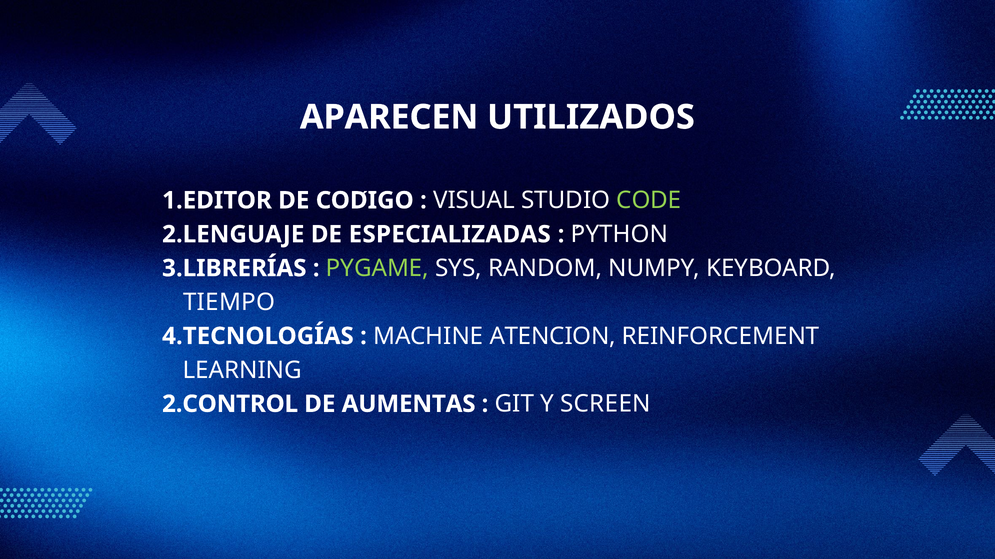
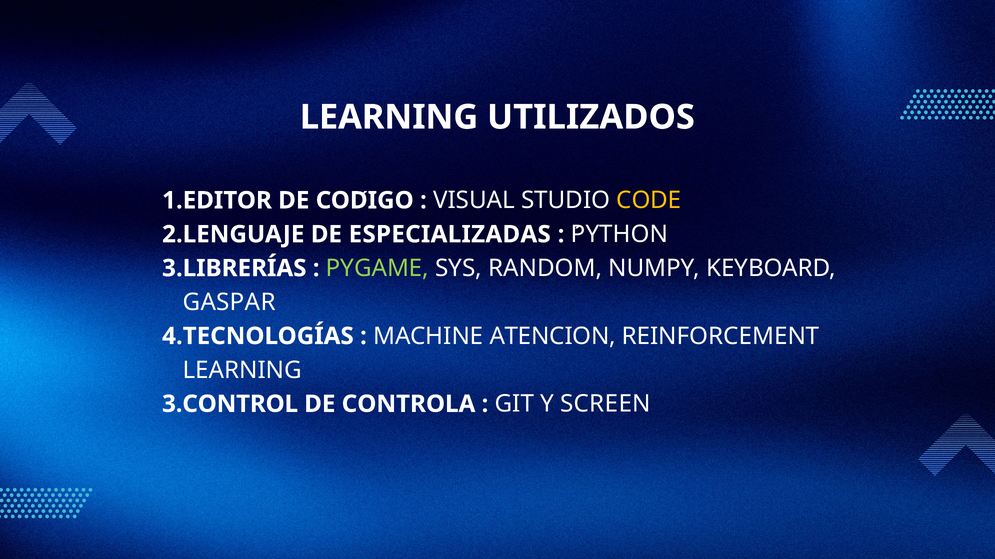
APARECEN at (389, 117): APARECEN -> LEARNING
CODE colour: light green -> yellow
TIEMPO: TIEMPO -> GASPAR
2.CONTROL: 2.CONTROL -> 3.CONTROL
AUMENTAS: AUMENTAS -> CONTROLA
